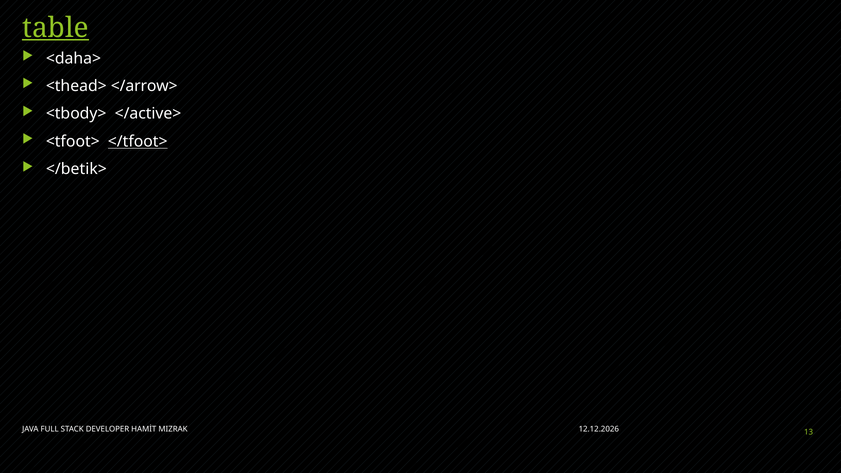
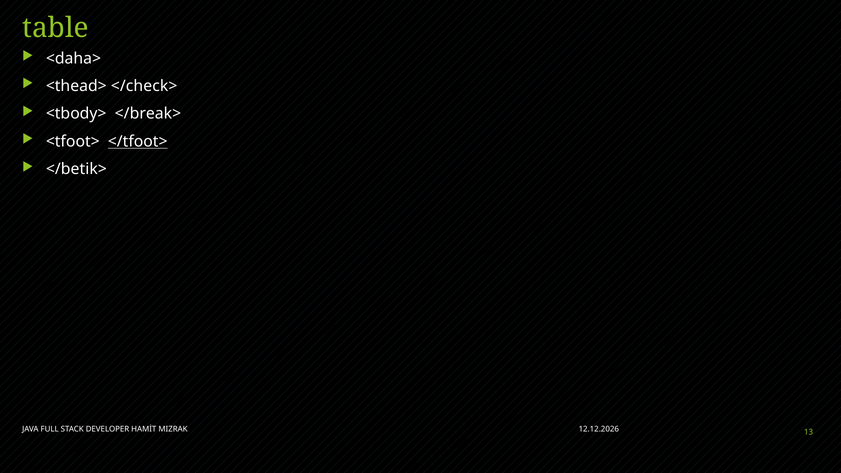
table underline: present -> none
</arrow>: </arrow> -> </check>
</active>: </active> -> </break>
